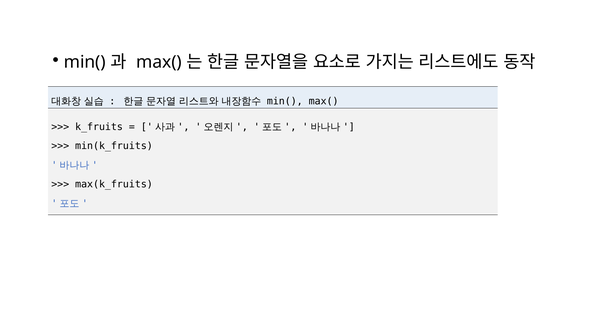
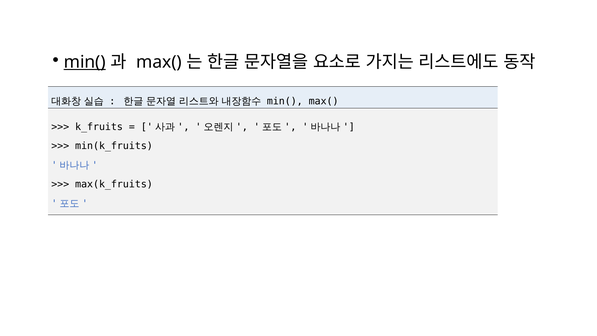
min( at (85, 62) underline: none -> present
